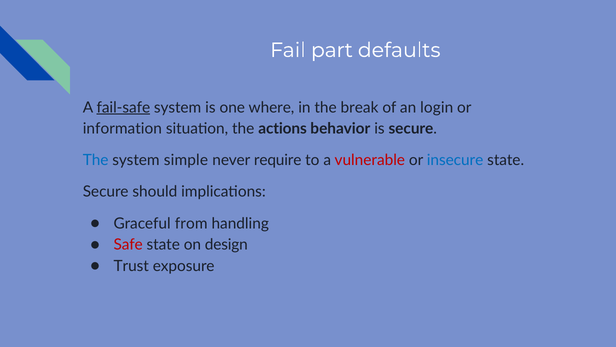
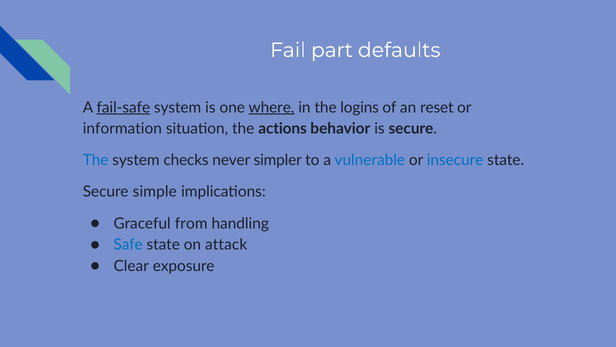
where underline: none -> present
break: break -> logins
login: login -> reset
simple: simple -> checks
require: require -> simpler
vulnerable colour: red -> blue
should: should -> simple
Safe colour: red -> blue
design: design -> attack
Trust: Trust -> Clear
